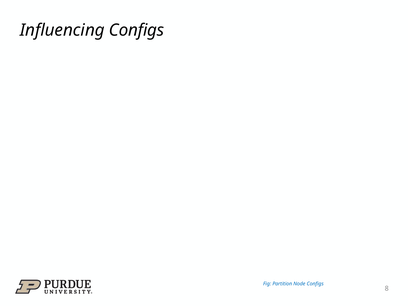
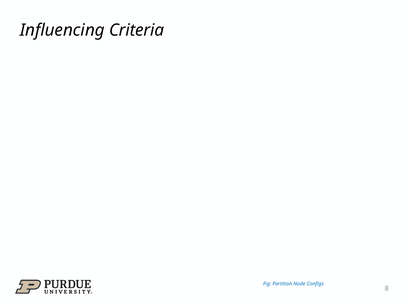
Influencing Configs: Configs -> Criteria
